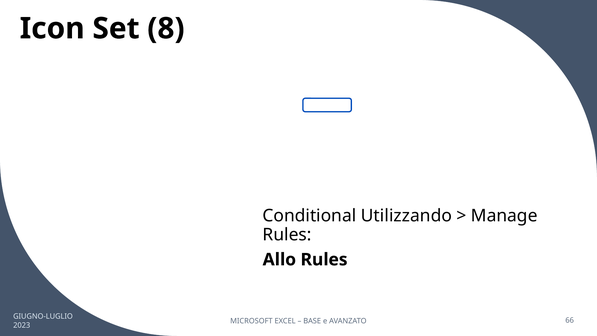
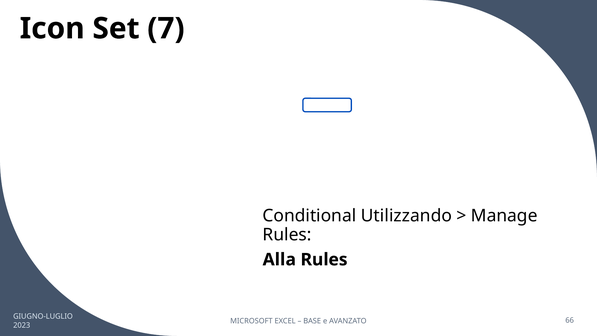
8: 8 -> 7
Allo: Allo -> Alla
